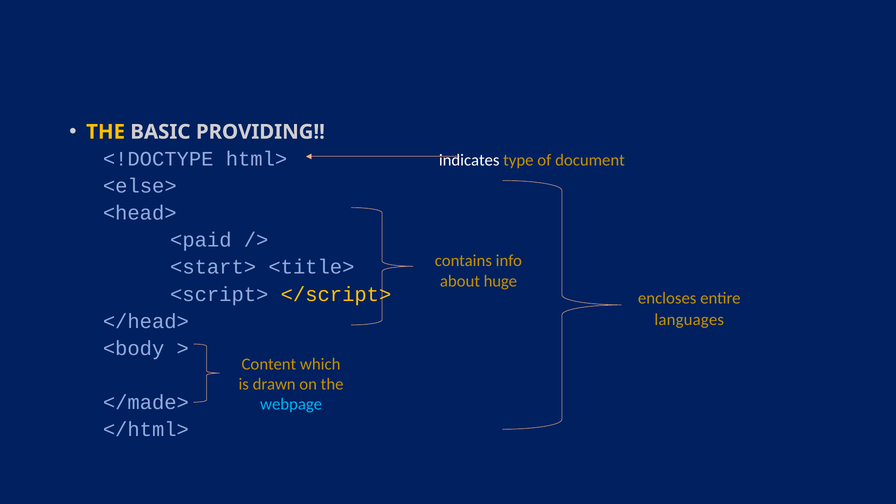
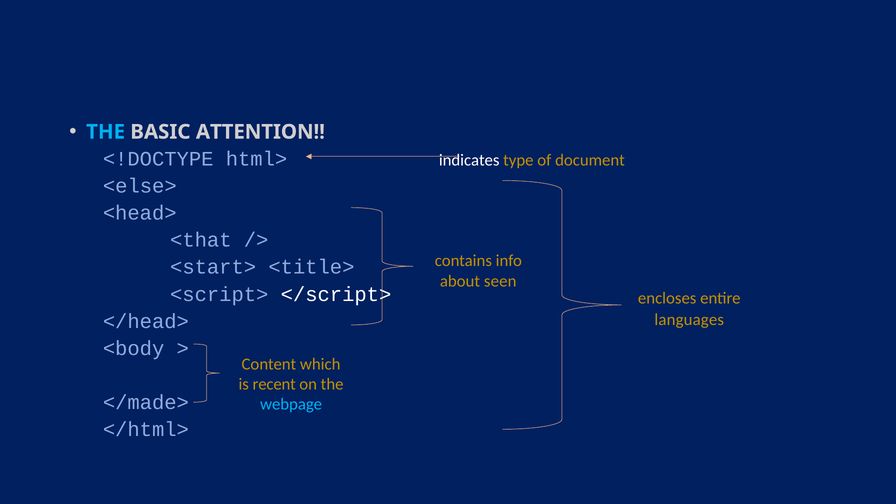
THE at (106, 132) colour: yellow -> light blue
PROVIDING: PROVIDING -> ATTENTION
<paid: <paid -> <that
huge: huge -> seen
</script> colour: yellow -> white
drawn: drawn -> recent
